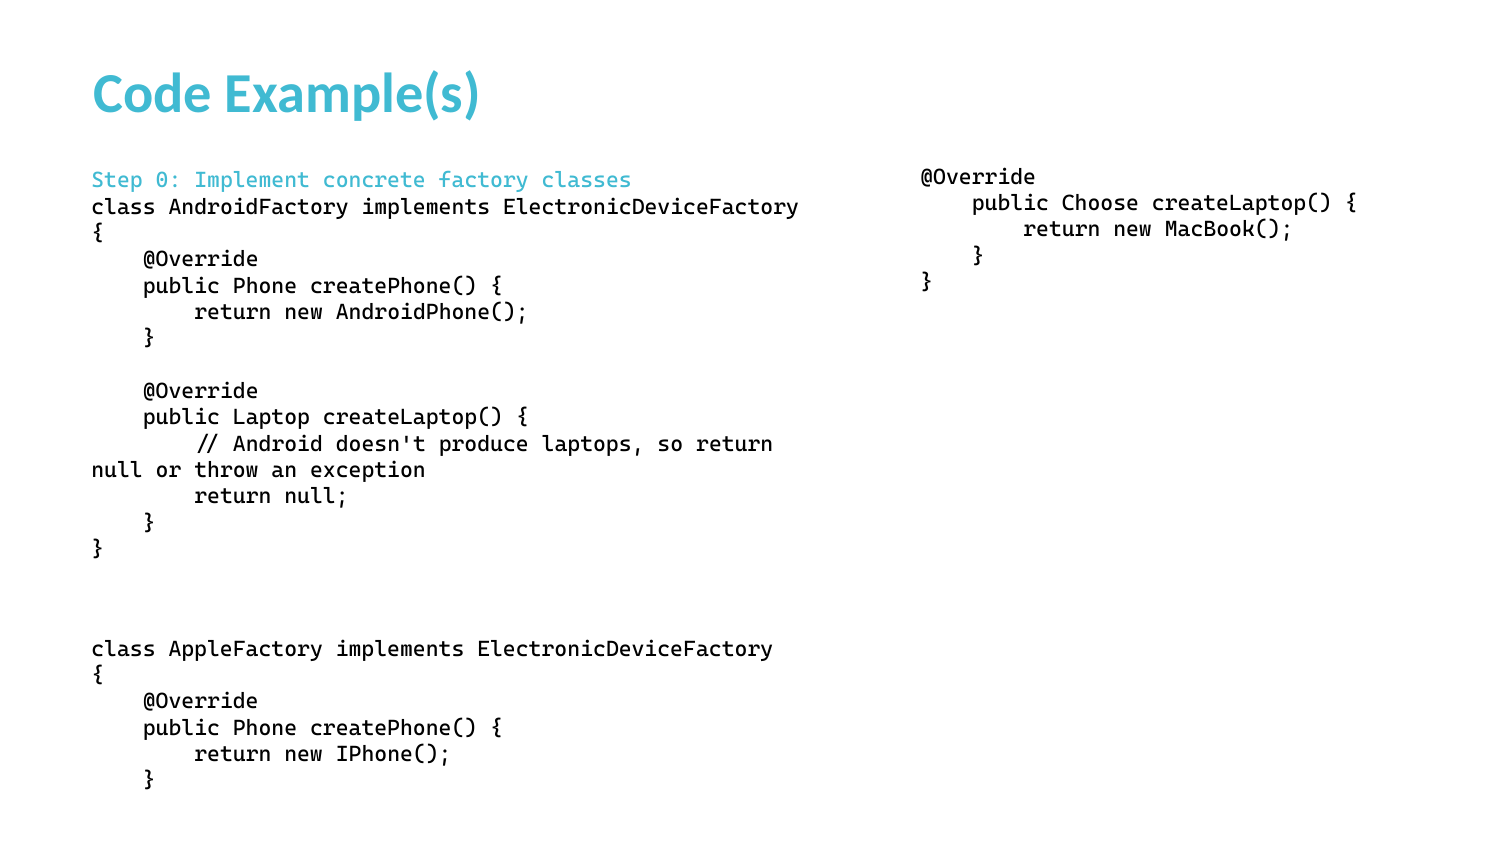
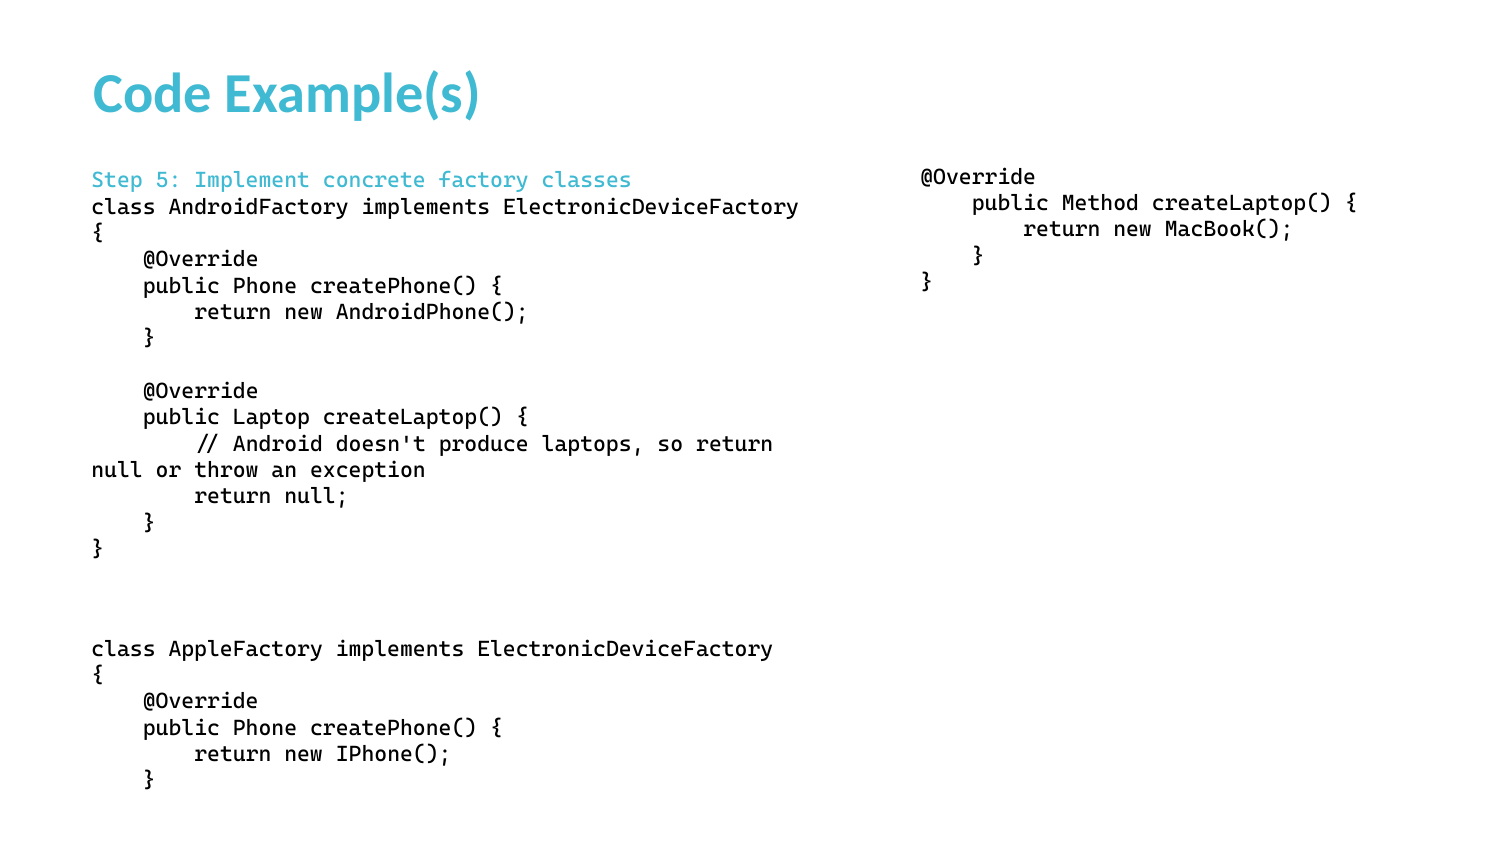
0: 0 -> 5
Choose: Choose -> Method
